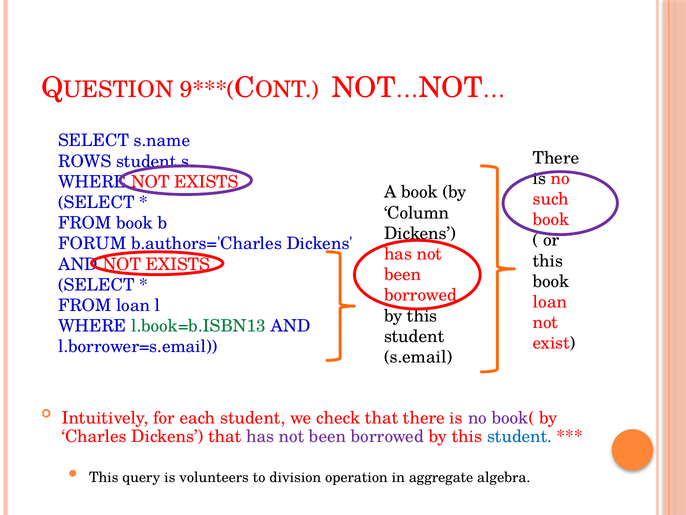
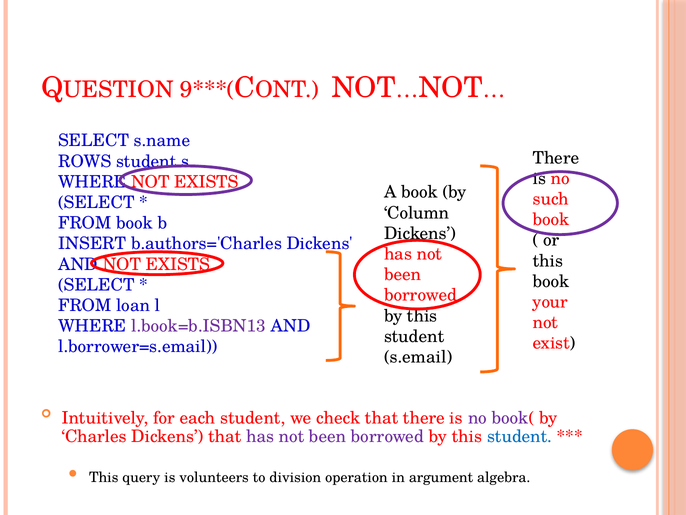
FORUM: FORUM -> INSERT
loan at (550, 302): loan -> your
l.book=b.ISBN13 colour: green -> purple
aggregate: aggregate -> argument
